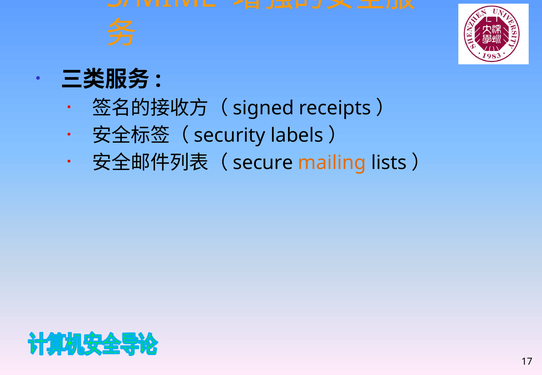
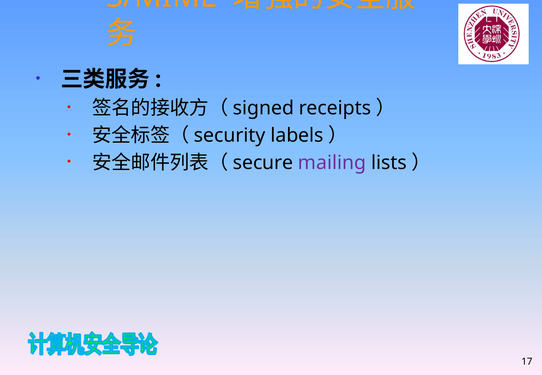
mailing colour: orange -> purple
